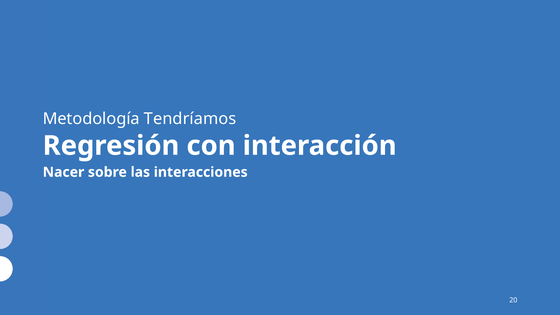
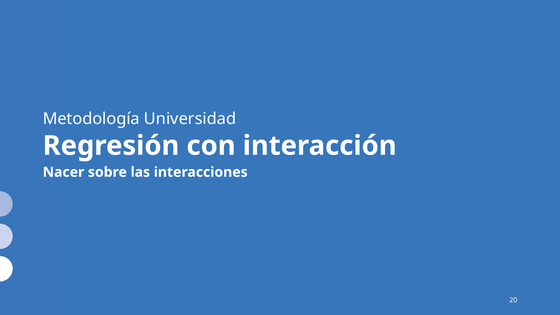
Tendríamos: Tendríamos -> Universidad
